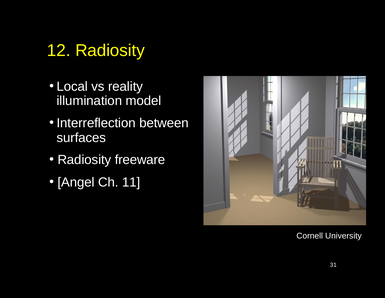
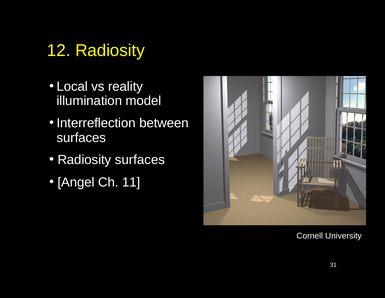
Radiosity freeware: freeware -> surfaces
